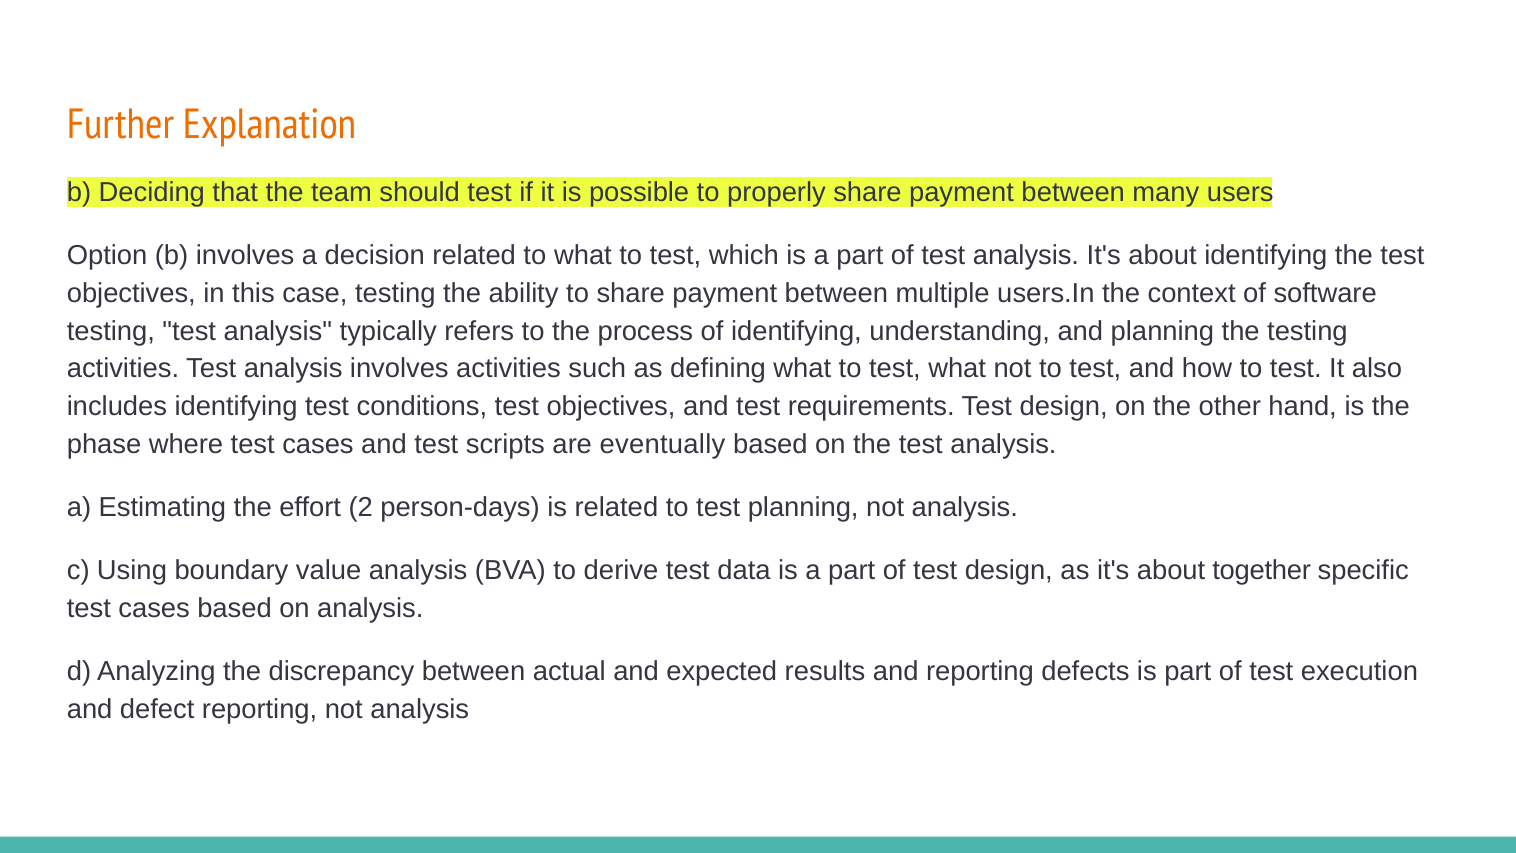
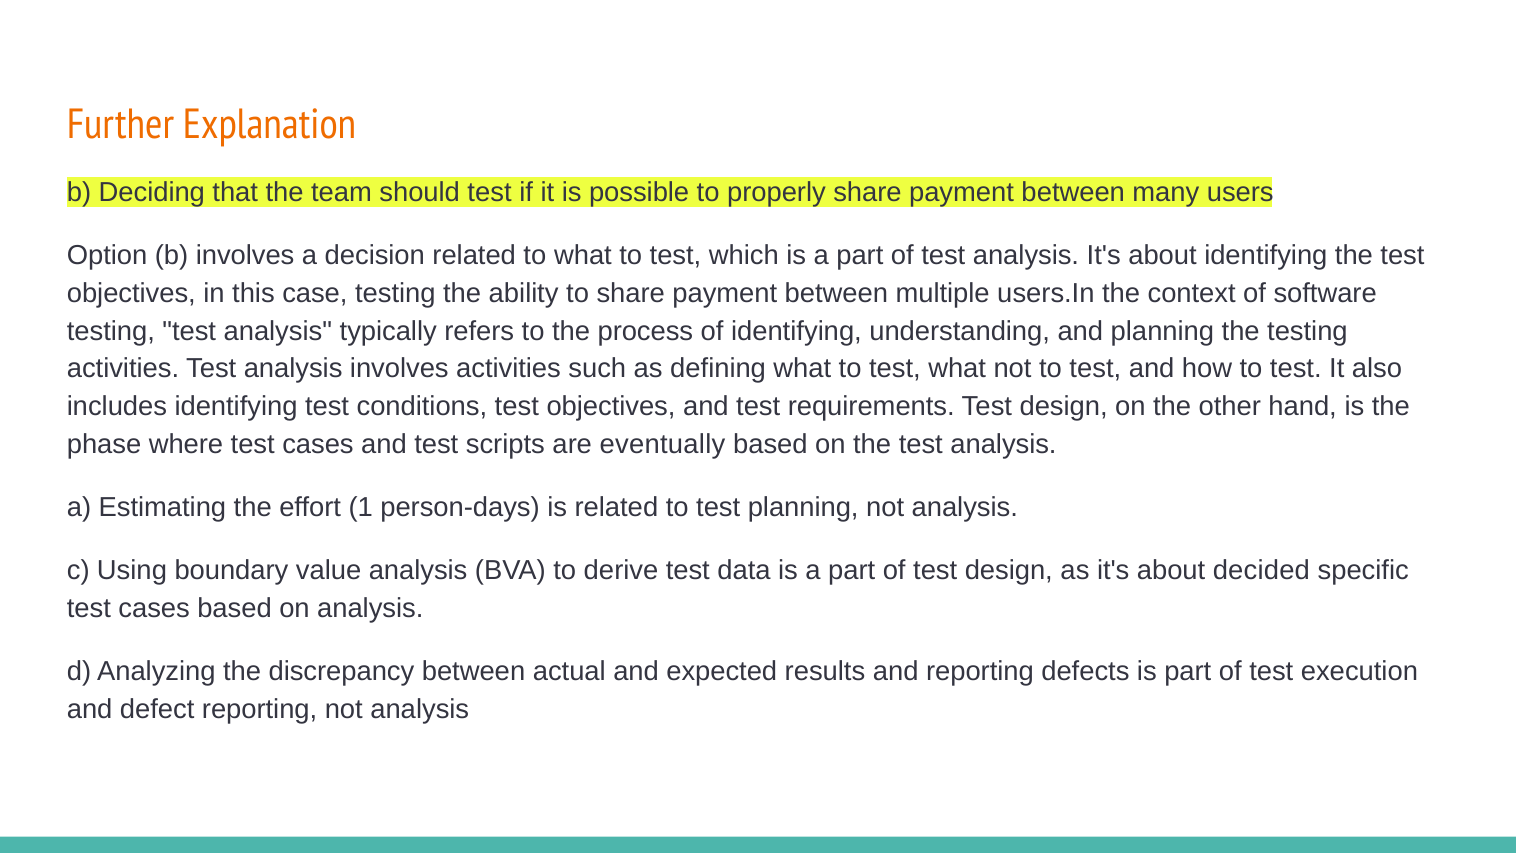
2: 2 -> 1
together: together -> decided
